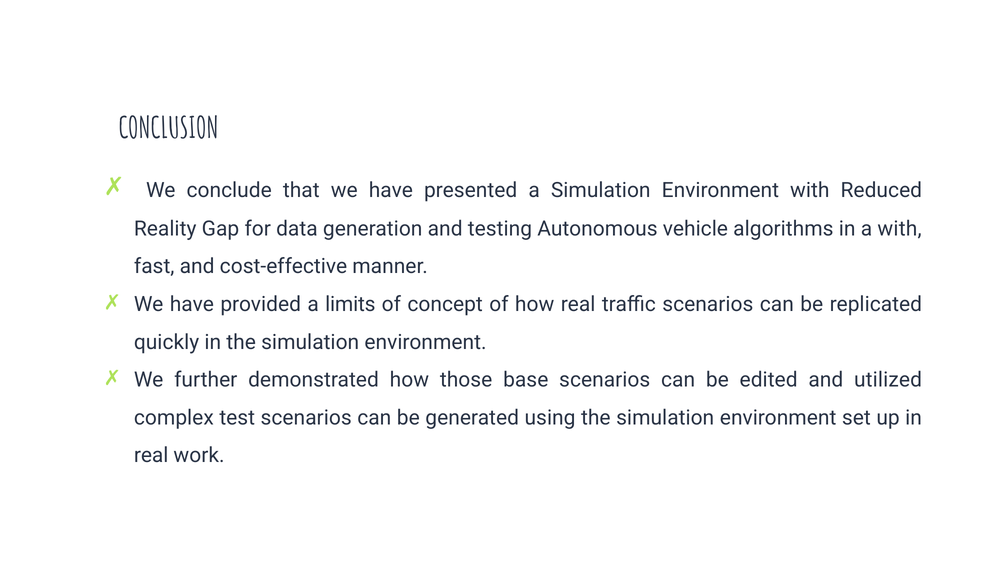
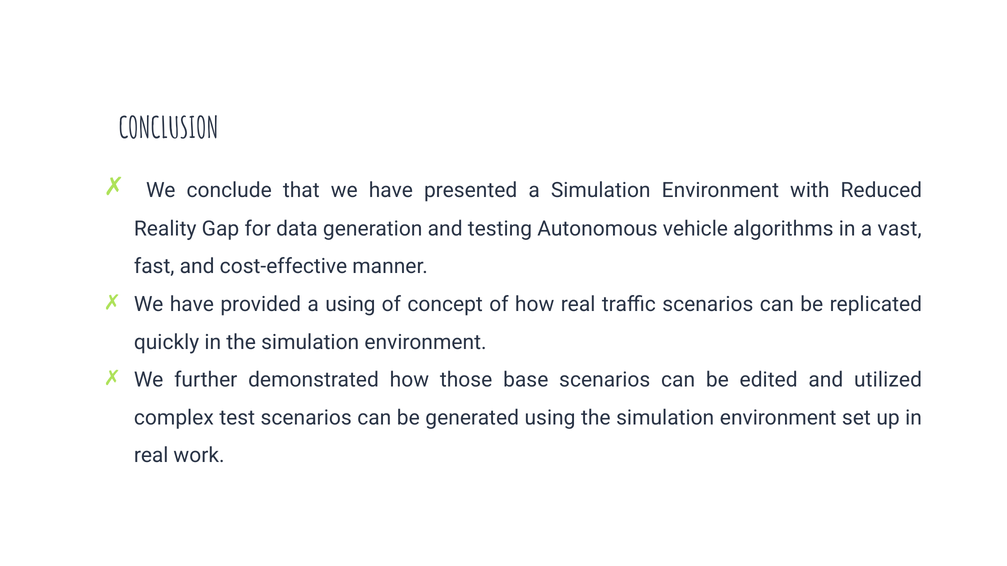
a with: with -> vast
a limits: limits -> using
